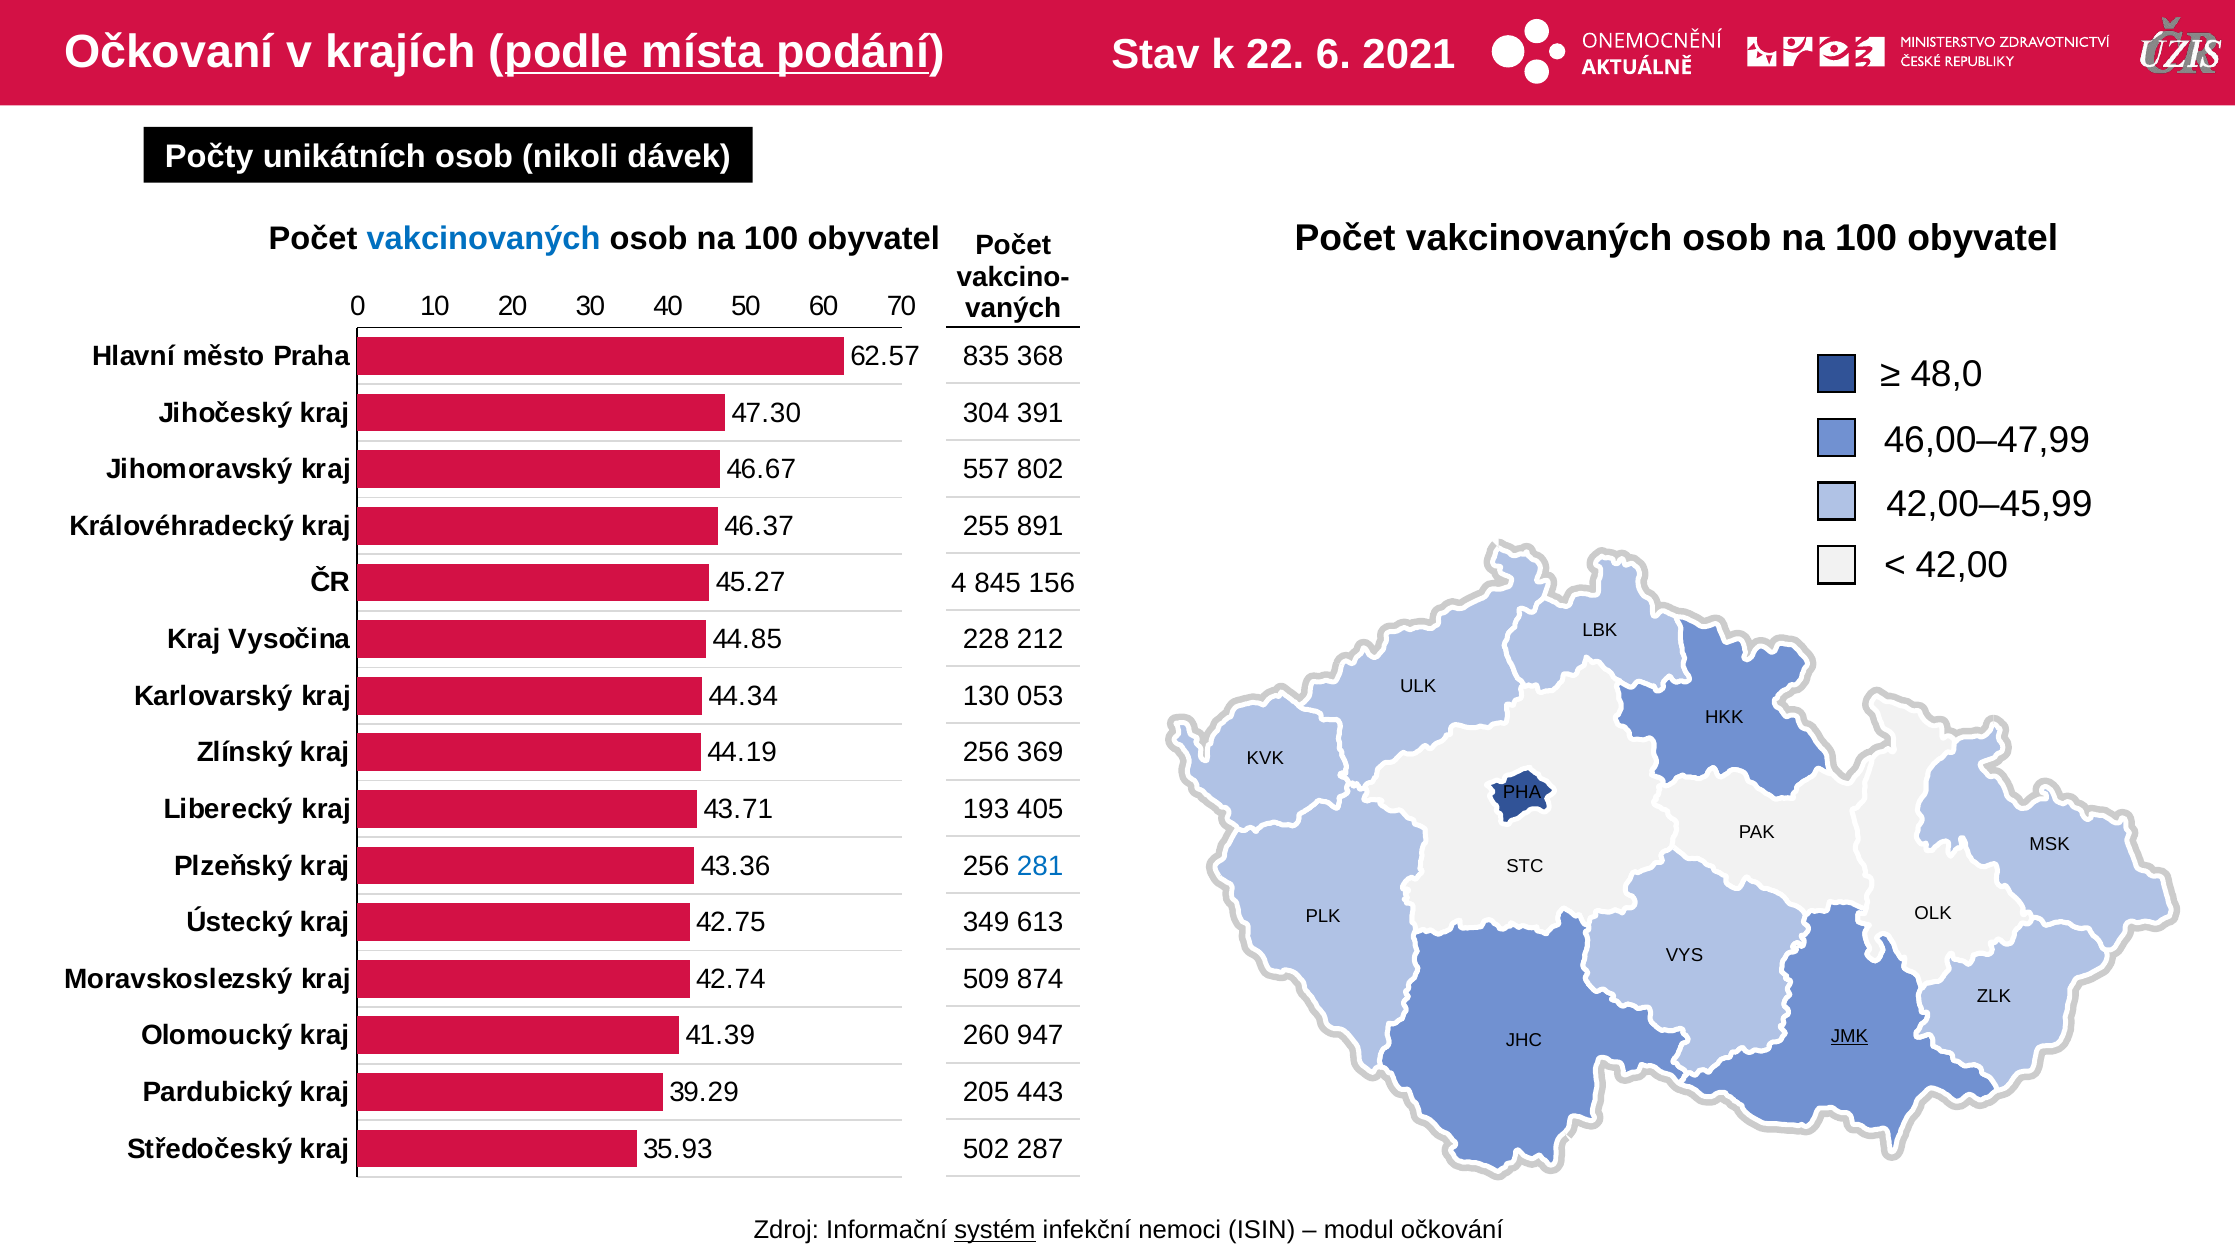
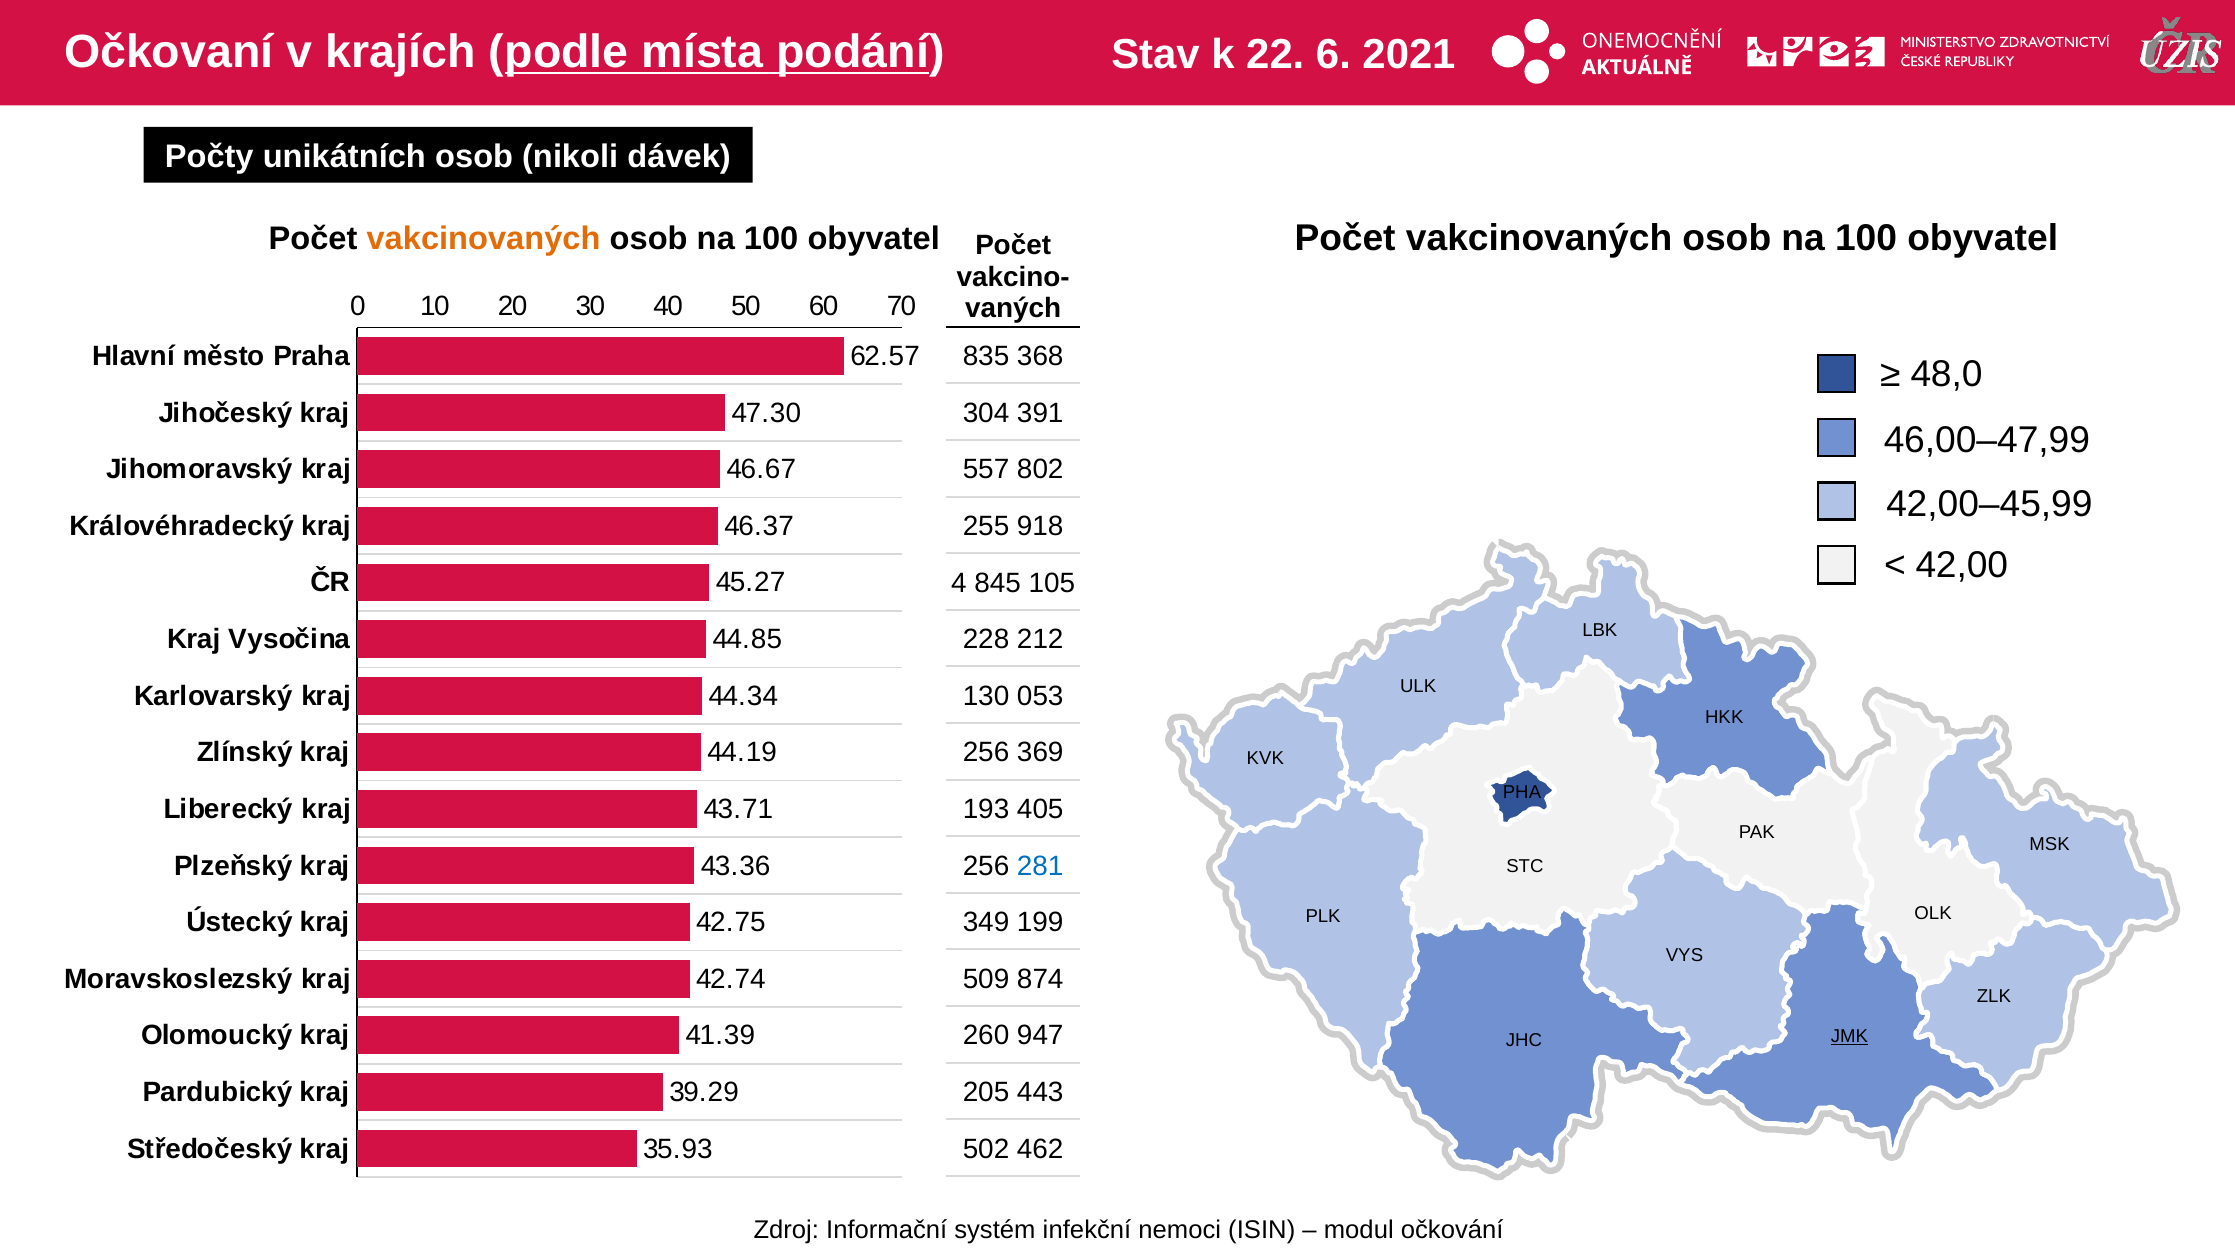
vakcinovaných at (484, 238) colour: blue -> orange
891: 891 -> 918
156: 156 -> 105
613: 613 -> 199
287: 287 -> 462
systém underline: present -> none
